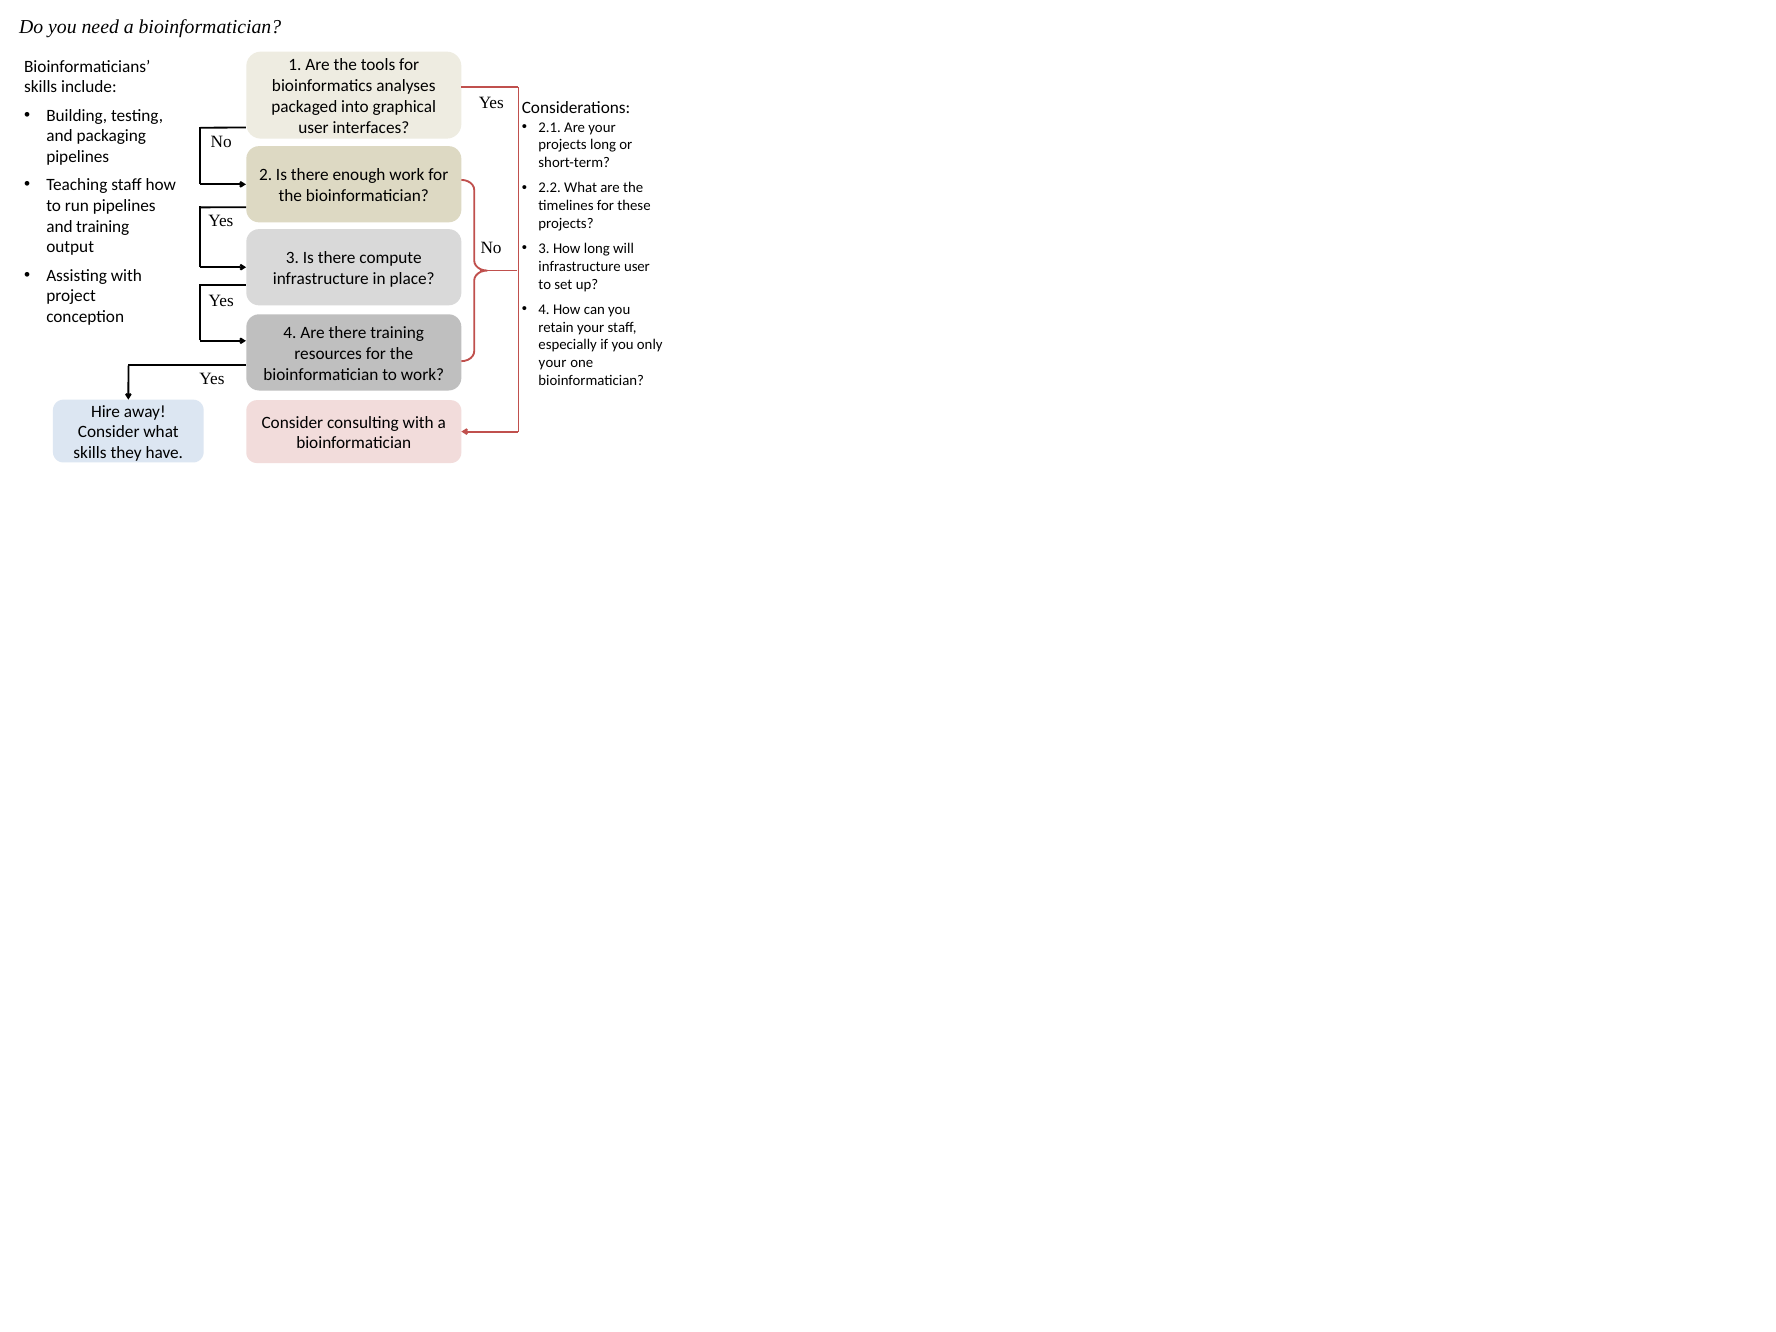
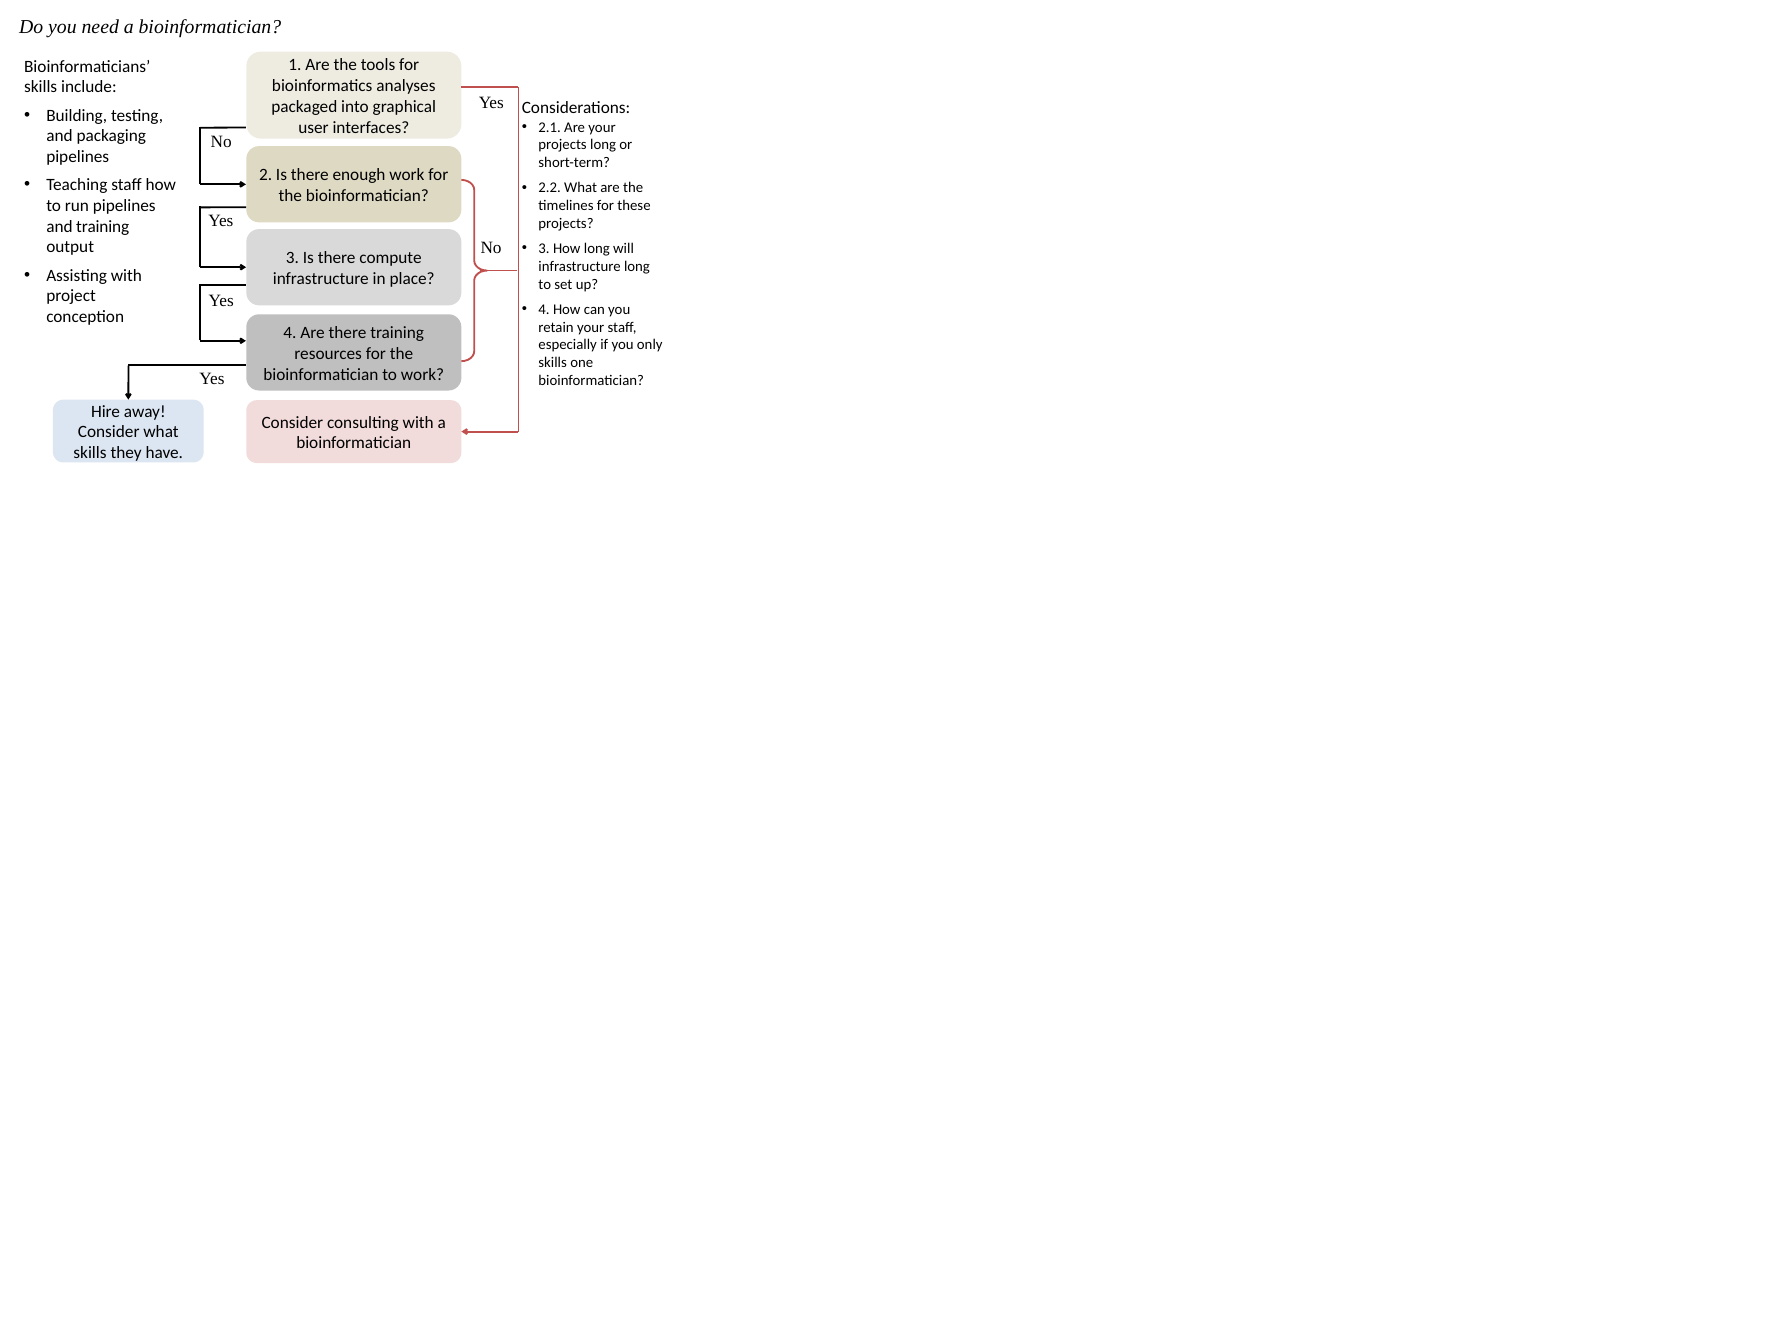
infrastructure user: user -> long
your at (553, 363): your -> skills
